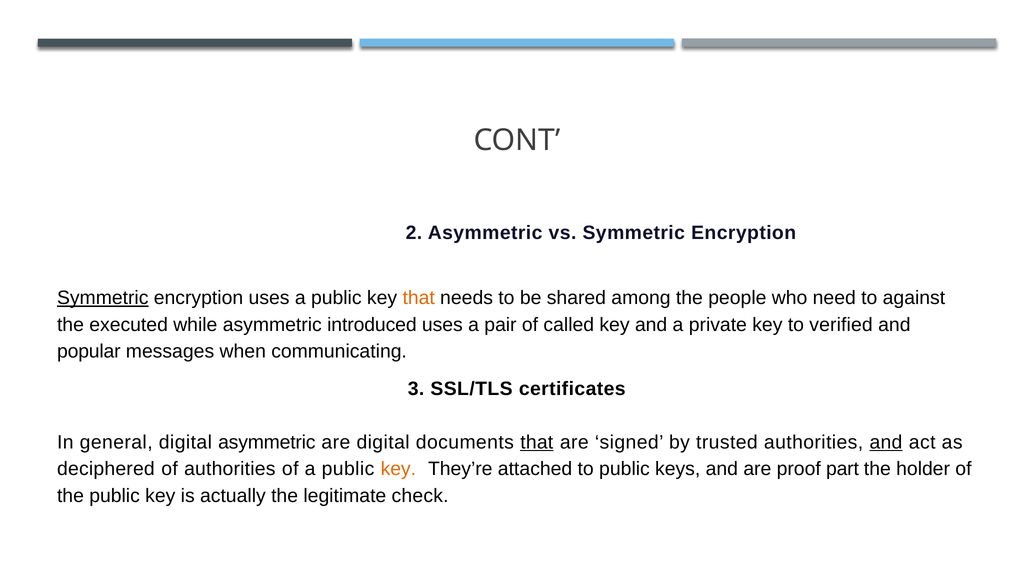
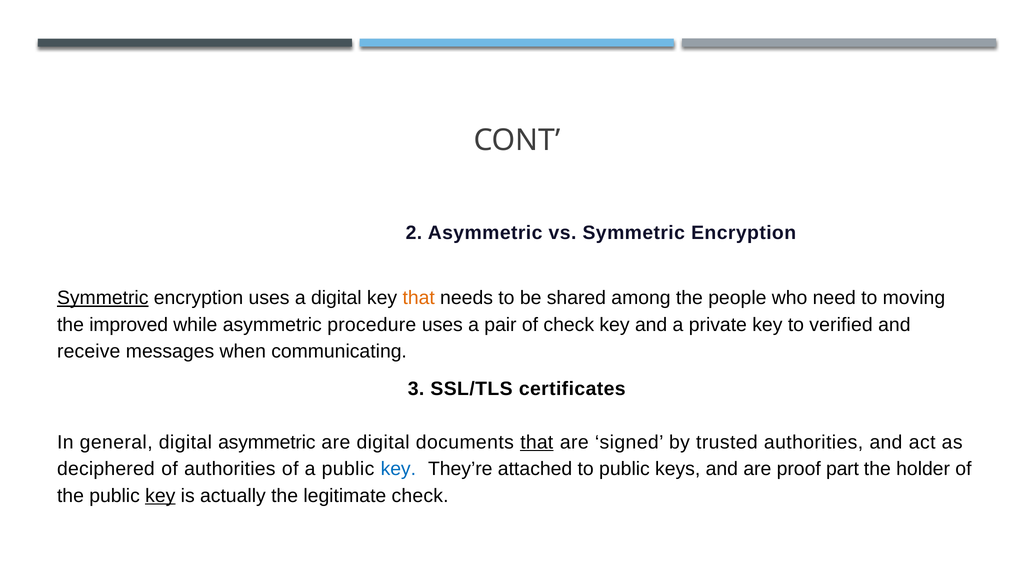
uses a public: public -> digital
against: against -> moving
executed: executed -> improved
introduced: introduced -> procedure
of called: called -> check
popular: popular -> receive
and at (886, 443) underline: present -> none
key at (398, 470) colour: orange -> blue
key at (160, 496) underline: none -> present
